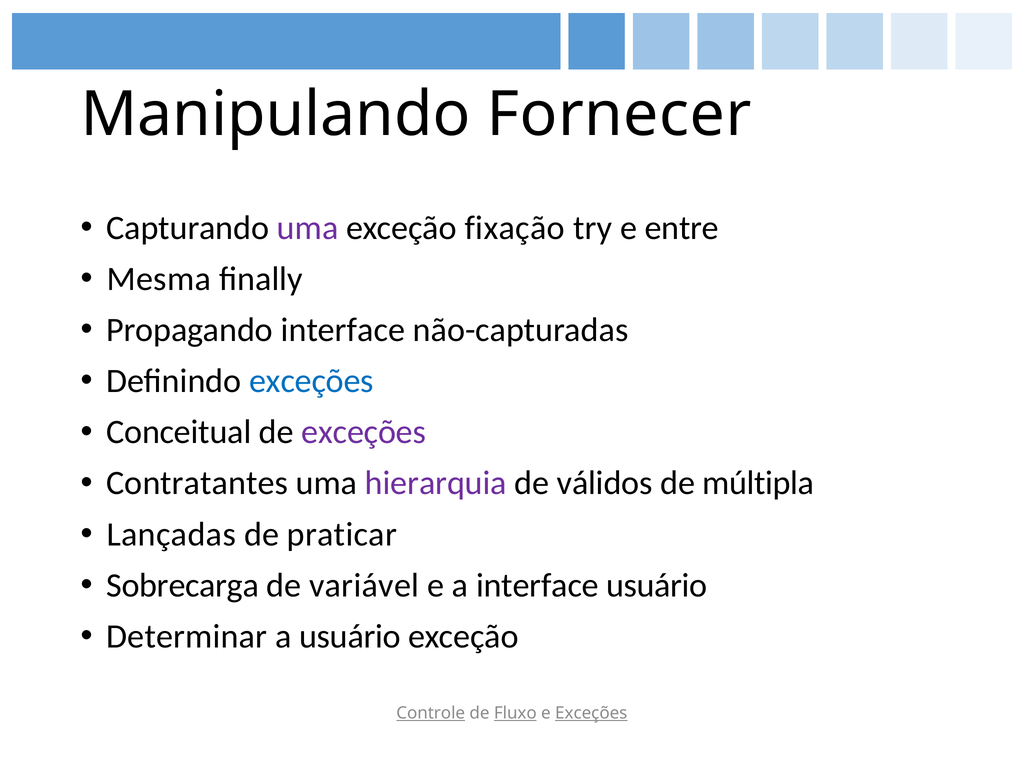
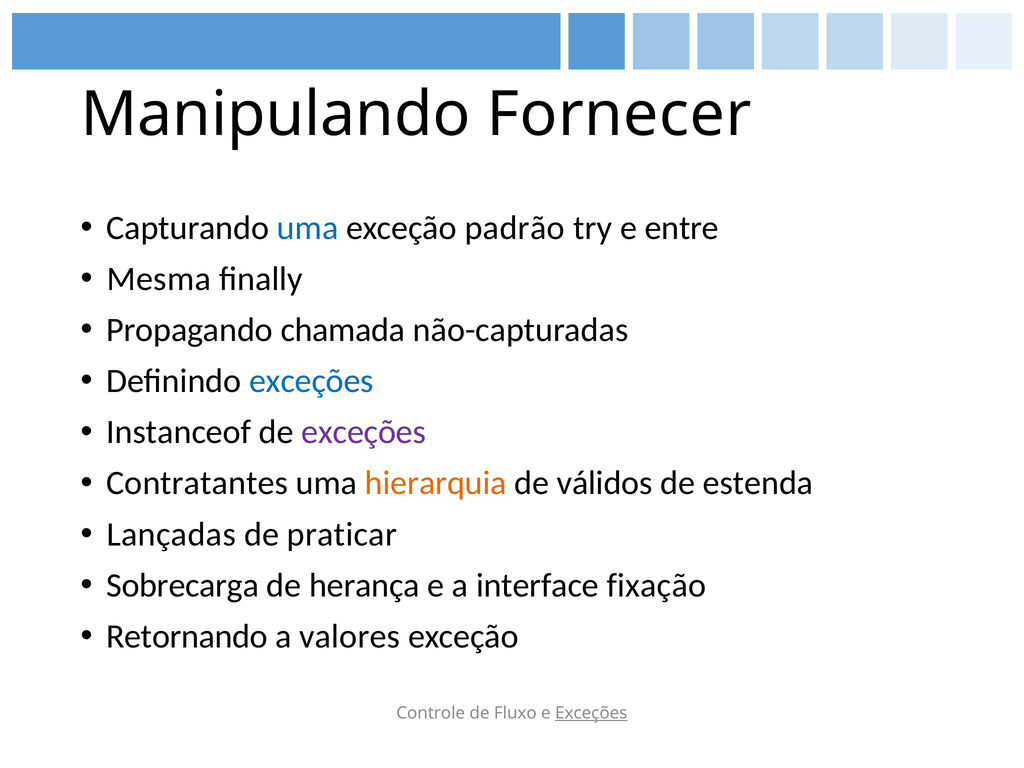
uma at (308, 228) colour: purple -> blue
fixação: fixação -> padrão
Propagando interface: interface -> chamada
Conceitual: Conceitual -> Instanceof
hierarquia colour: purple -> orange
múltipla: múltipla -> estenda
variável: variável -> herança
interface usuário: usuário -> fixação
Determinar: Determinar -> Retornando
a usuário: usuário -> valores
Controle underline: present -> none
Fluxo underline: present -> none
